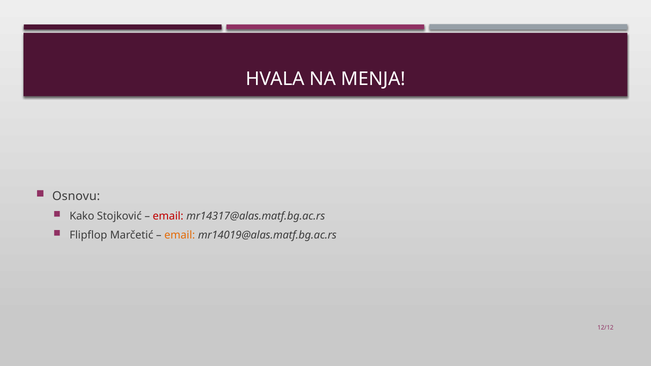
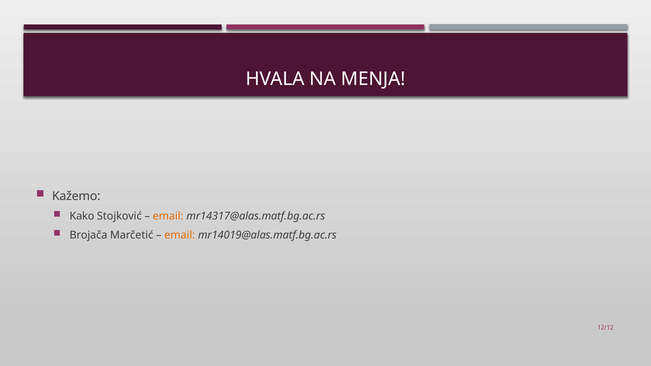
Osnovu: Osnovu -> Kažemo
email at (168, 216) colour: red -> orange
Flipflop: Flipflop -> Brojača
